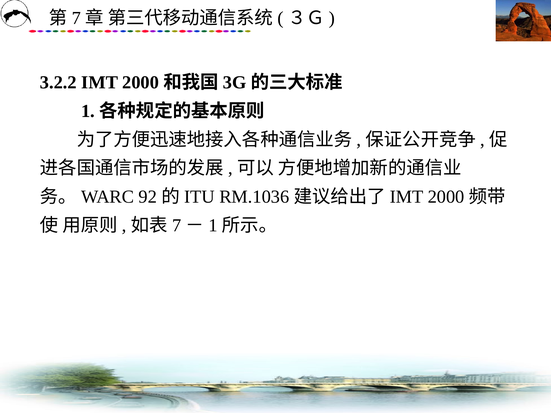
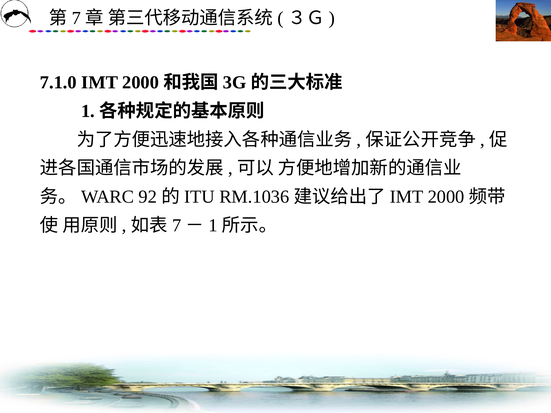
3.2.2: 3.2.2 -> 7.1.0
